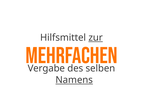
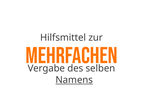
zur underline: present -> none
